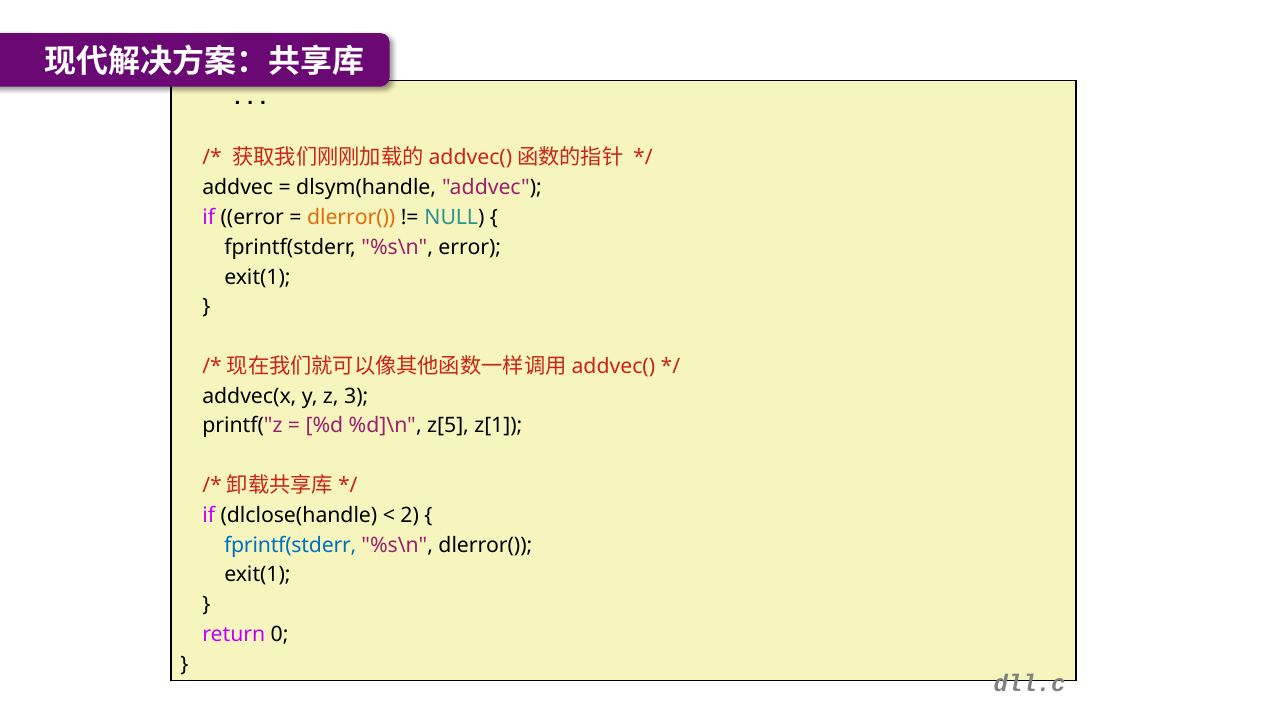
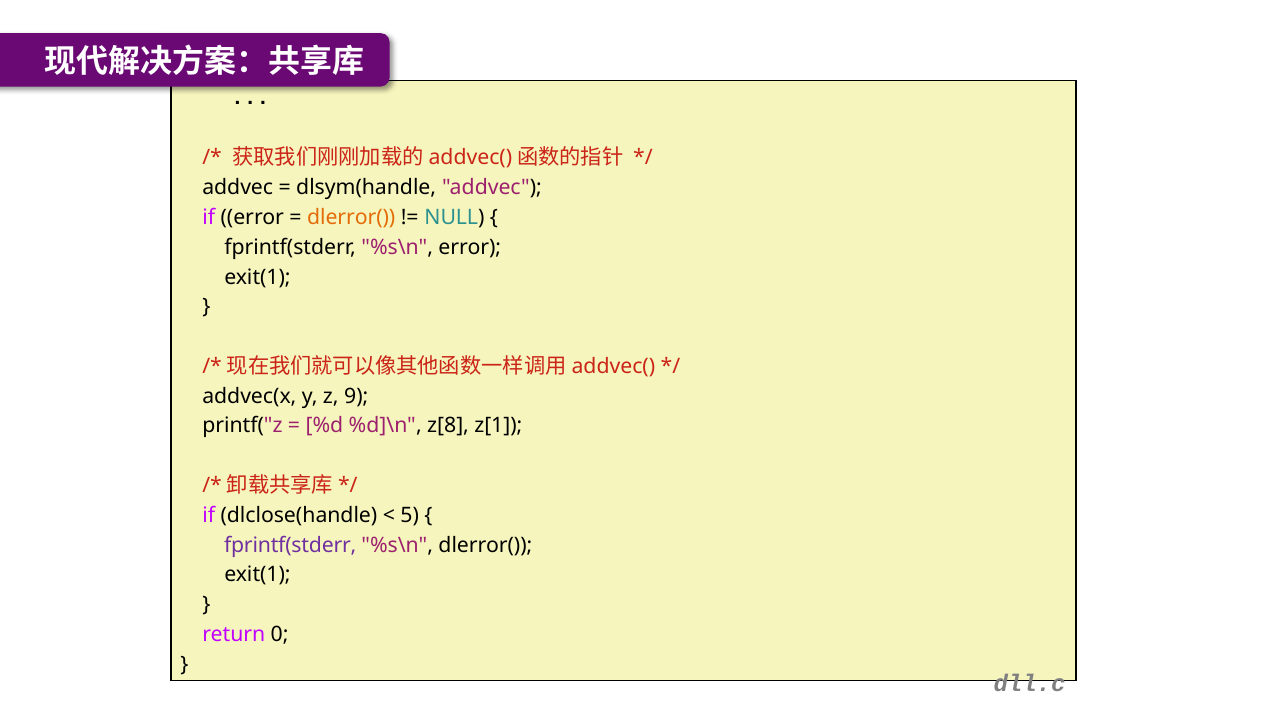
3: 3 -> 9
z[5: z[5 -> z[8
2: 2 -> 5
fprintf(stderr at (290, 545) colour: blue -> purple
